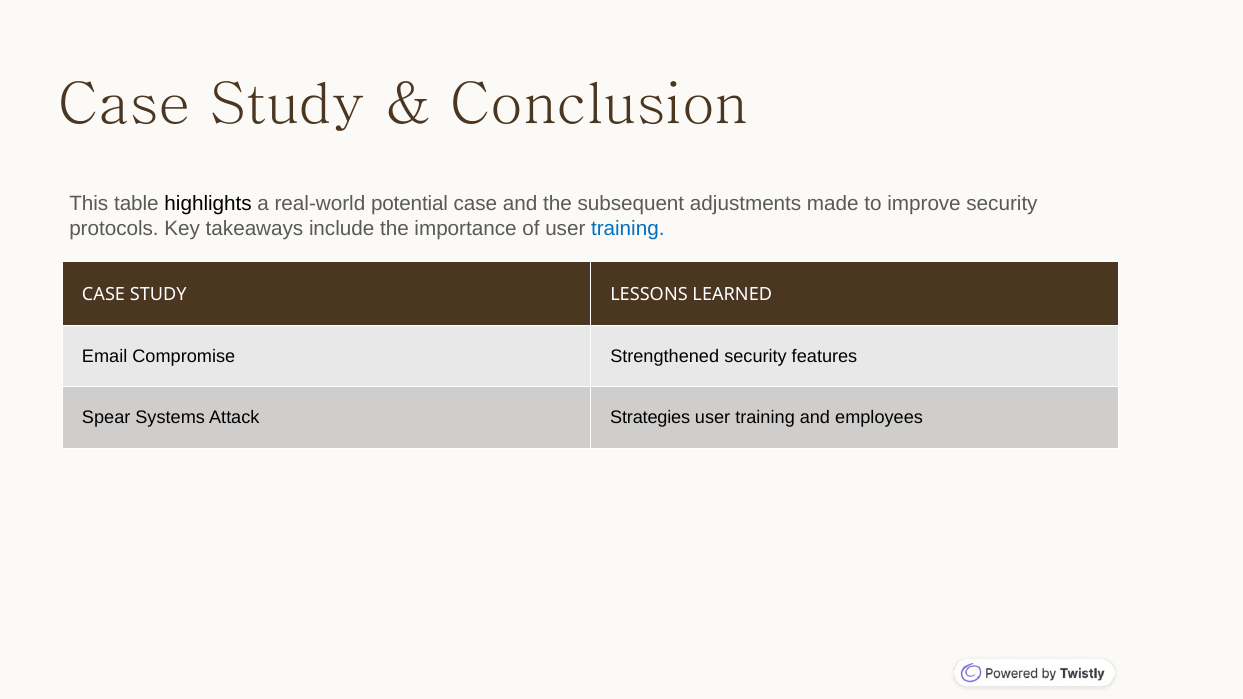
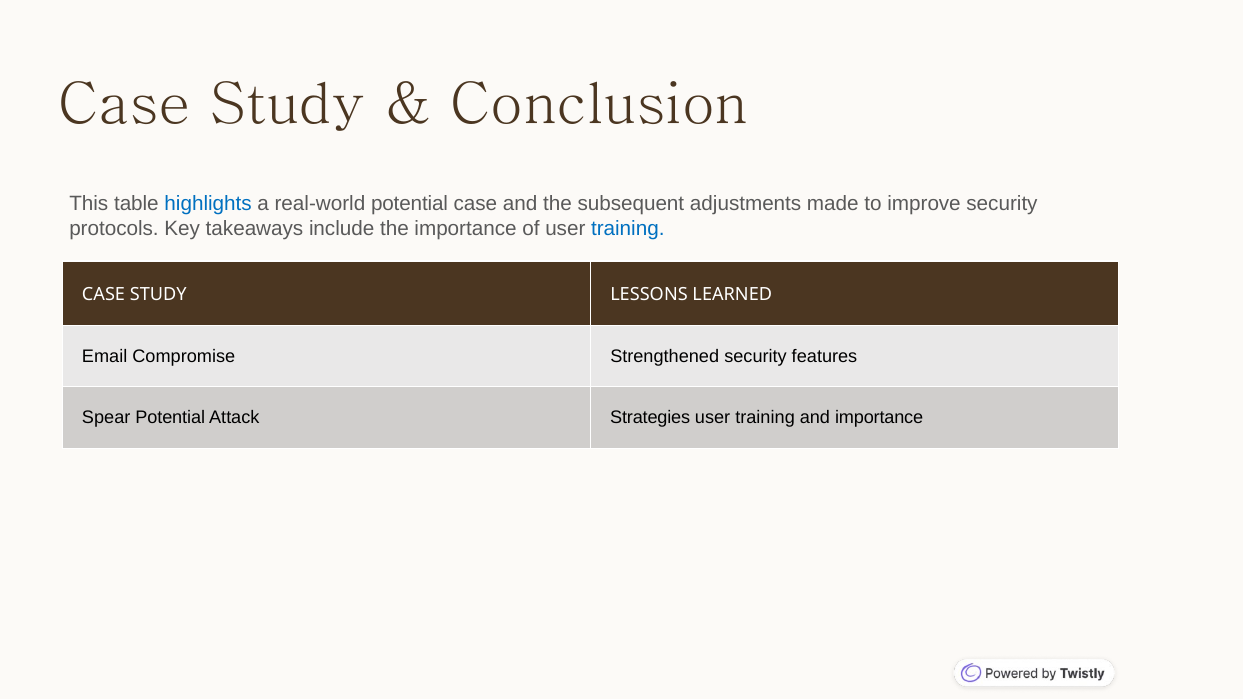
highlights colour: black -> blue
Spear Systems: Systems -> Potential
and employees: employees -> importance
